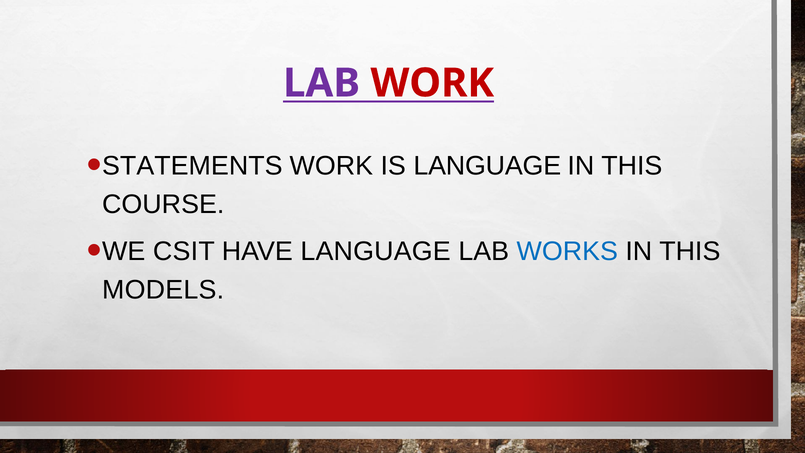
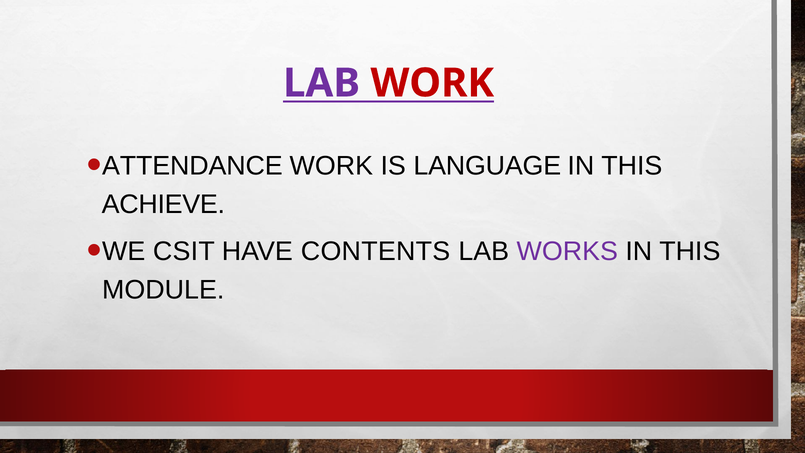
STATEMENTS: STATEMENTS -> ATTENDANCE
COURSE: COURSE -> ACHIEVE
HAVE LANGUAGE: LANGUAGE -> CONTENTS
WORKS colour: blue -> purple
MODELS: MODELS -> MODULE
